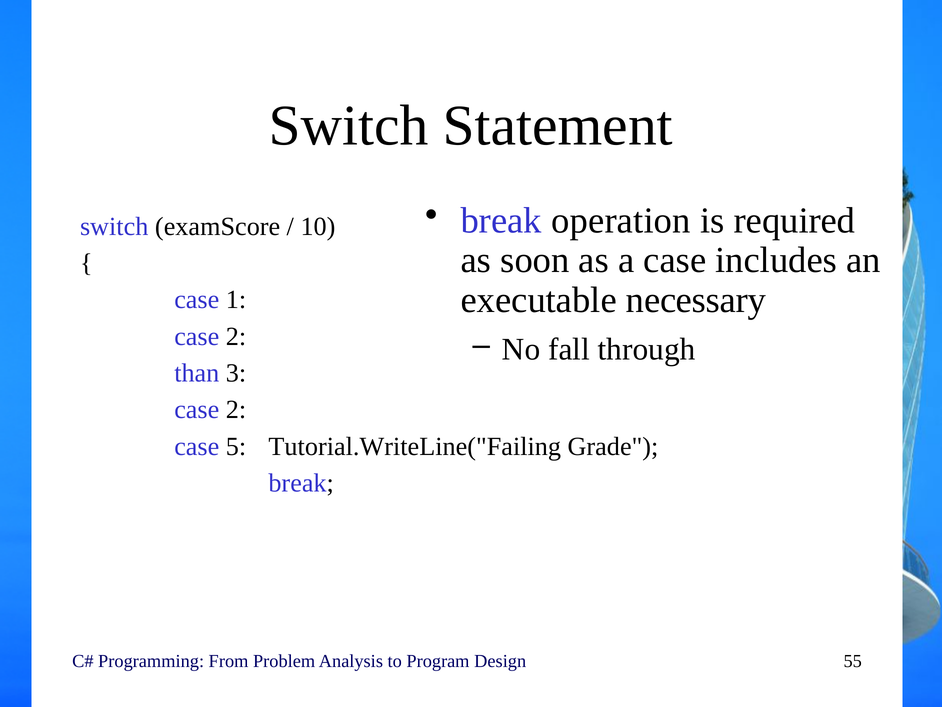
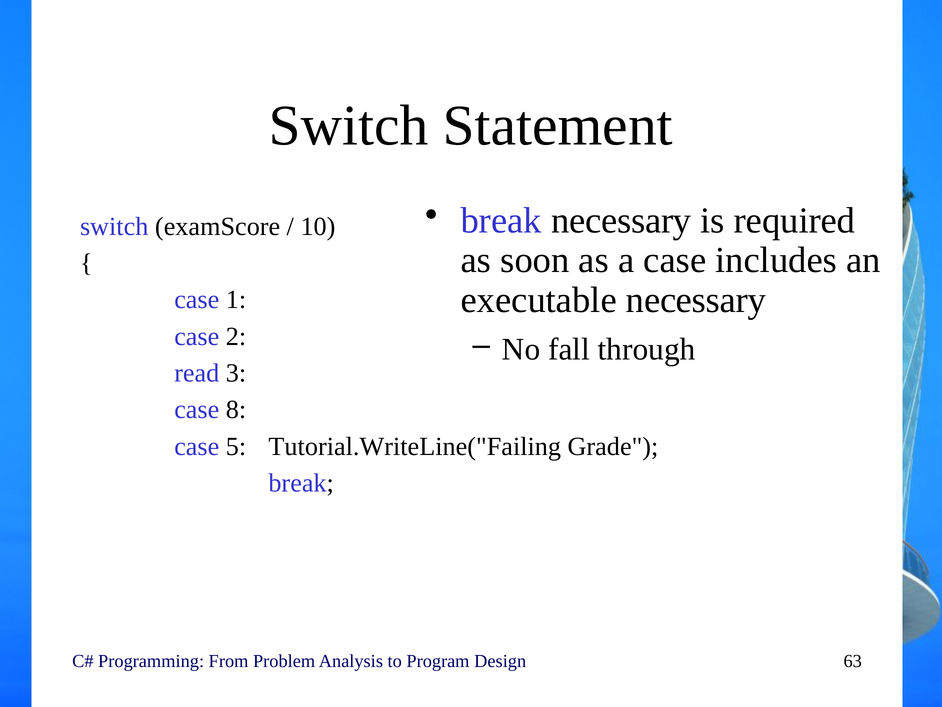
break operation: operation -> necessary
than: than -> read
2 at (236, 410): 2 -> 8
55: 55 -> 63
